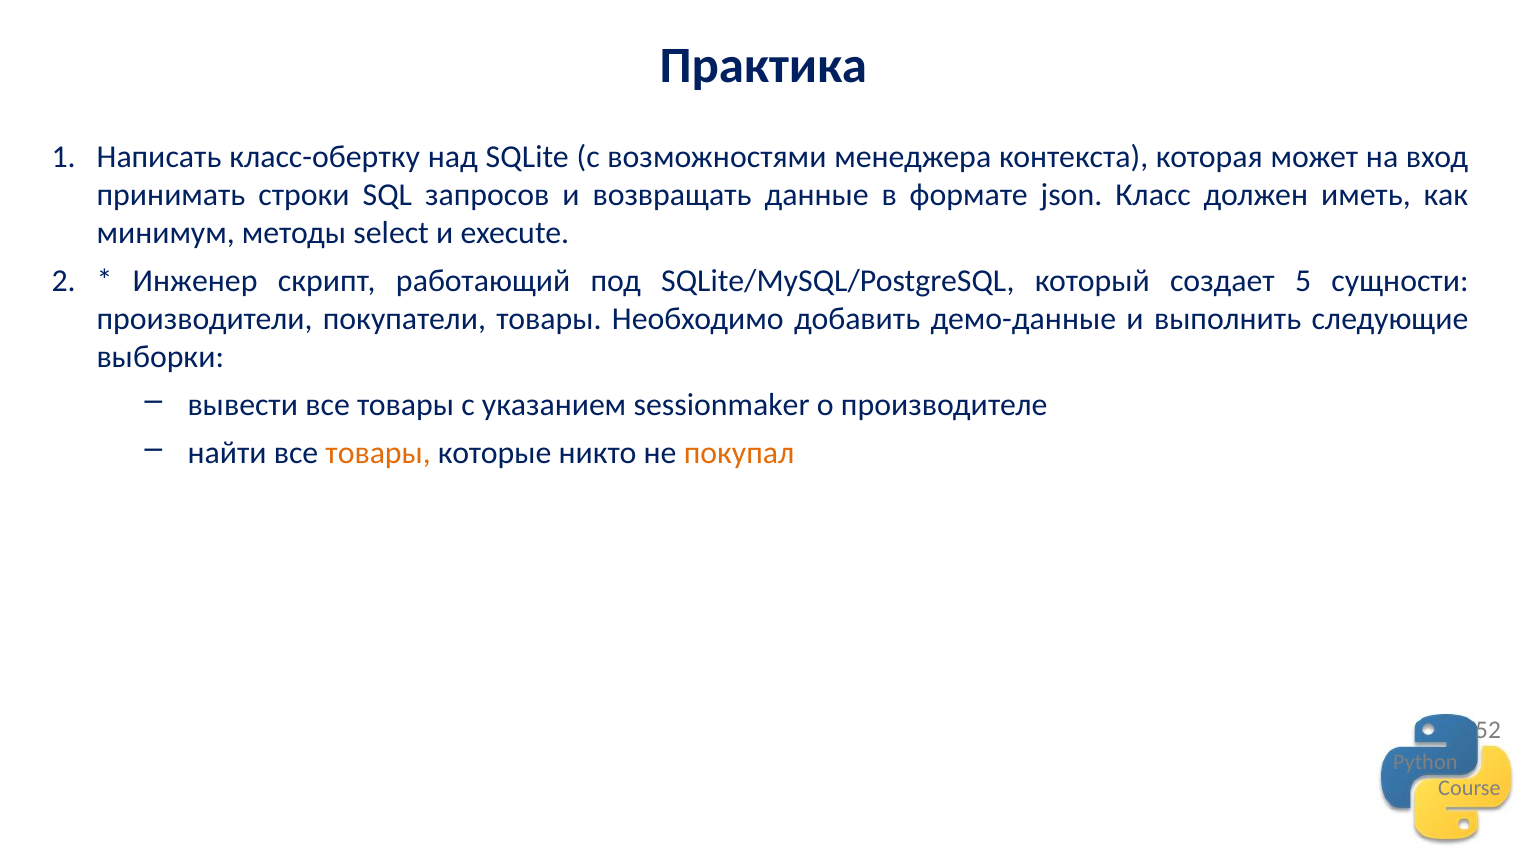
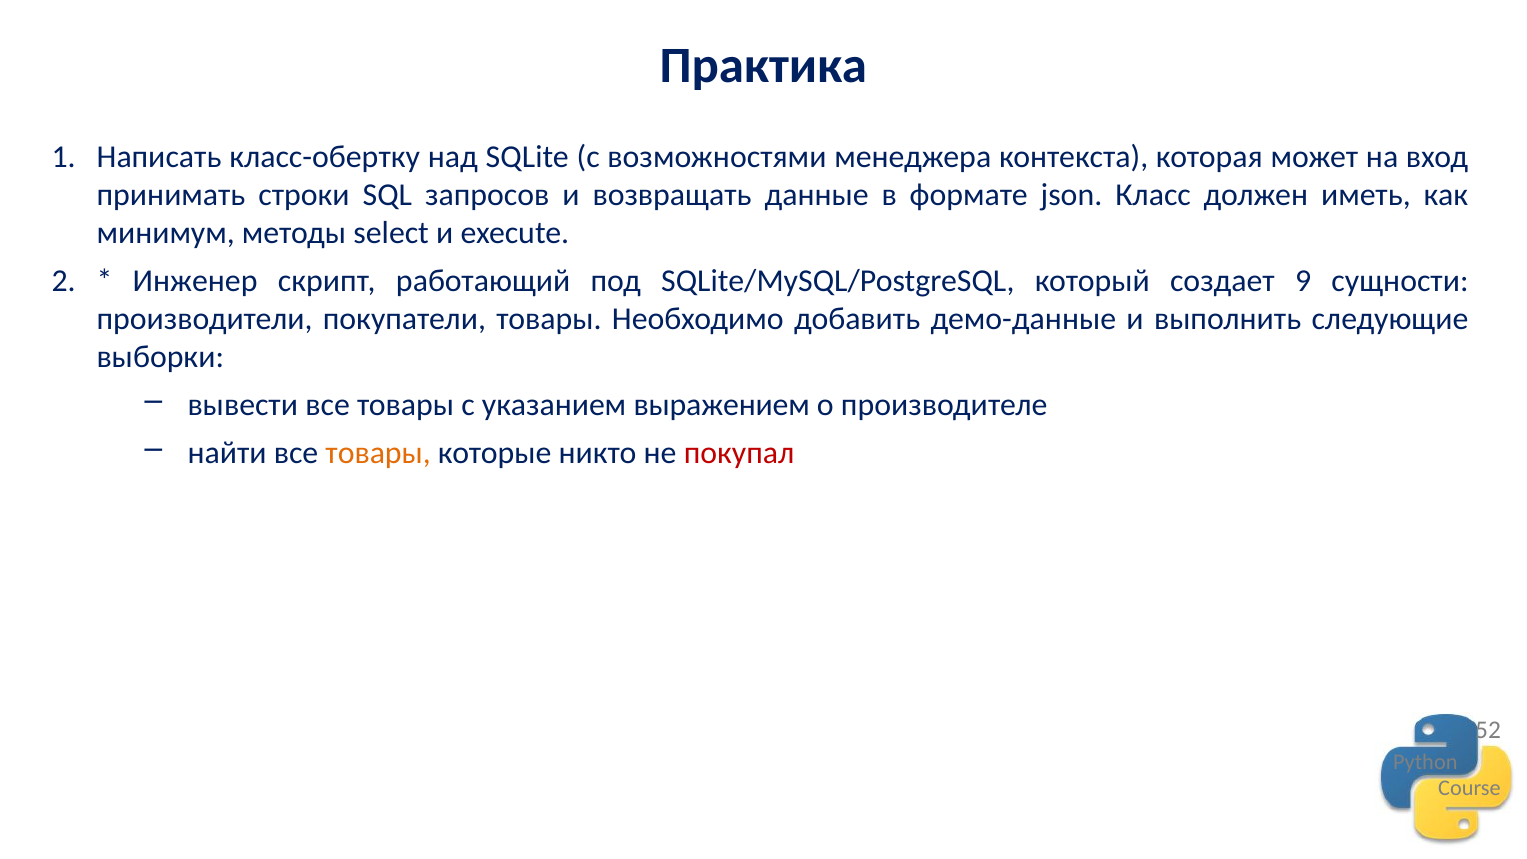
5: 5 -> 9
sessionmaker: sessionmaker -> выражением
покупал colour: orange -> red
